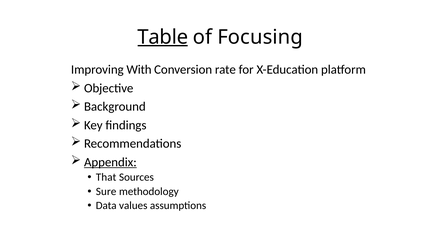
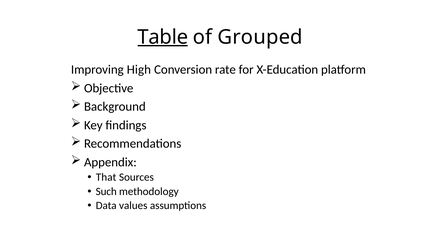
Focusing: Focusing -> Grouped
With: With -> High
Appendix underline: present -> none
Sure: Sure -> Such
